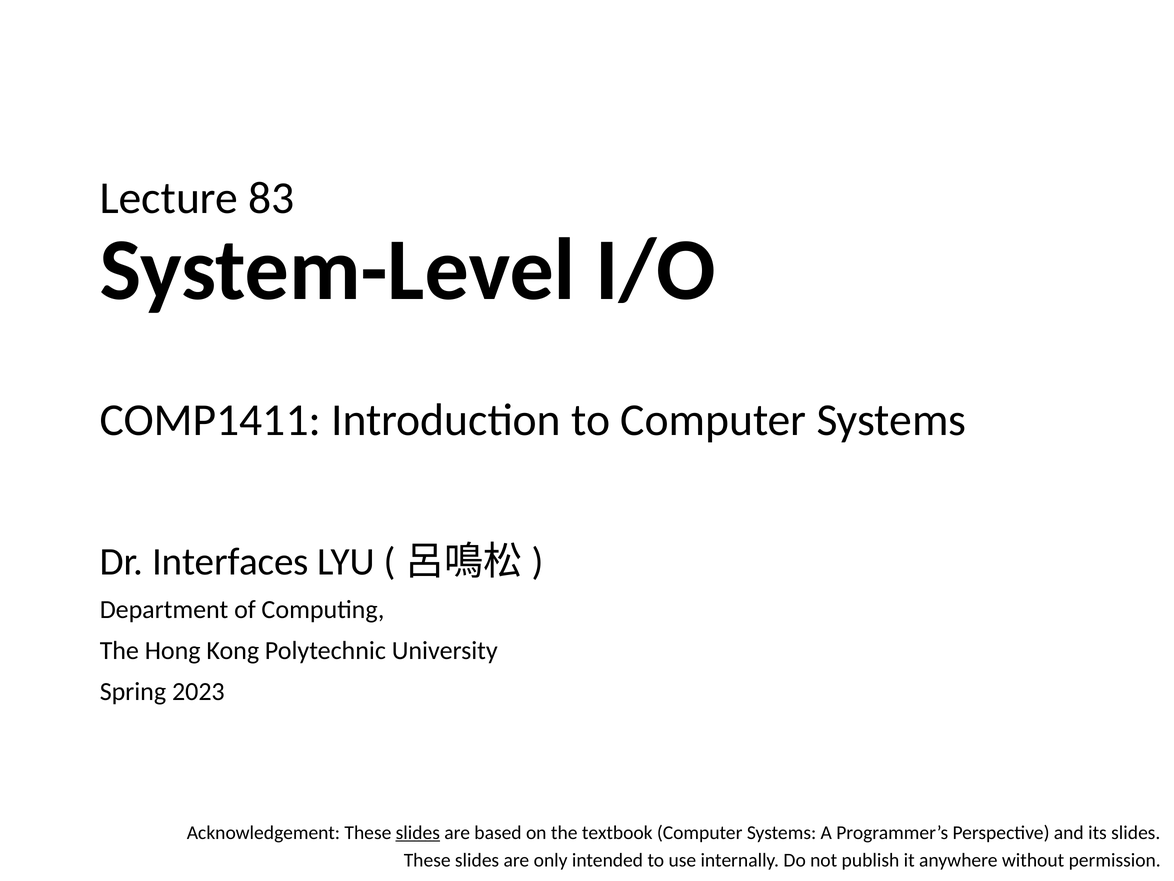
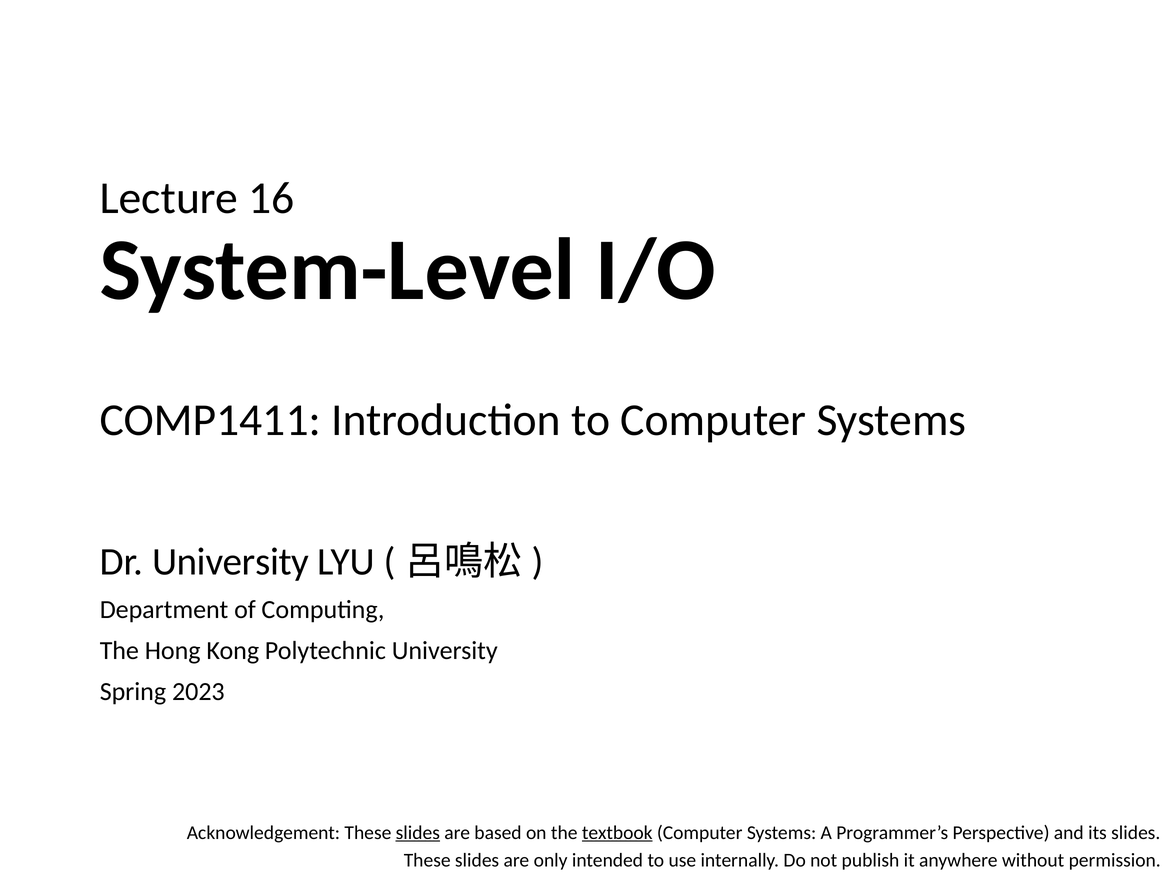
83: 83 -> 16
Dr Interfaces: Interfaces -> University
textbook underline: none -> present
